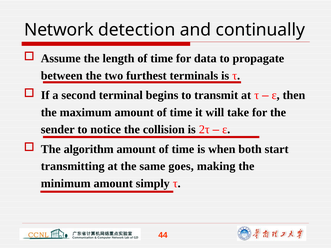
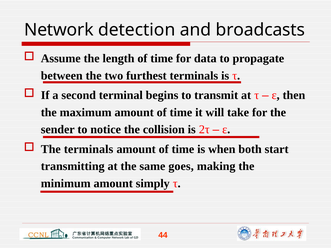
continually: continually -> broadcasts
The algorithm: algorithm -> terminals
